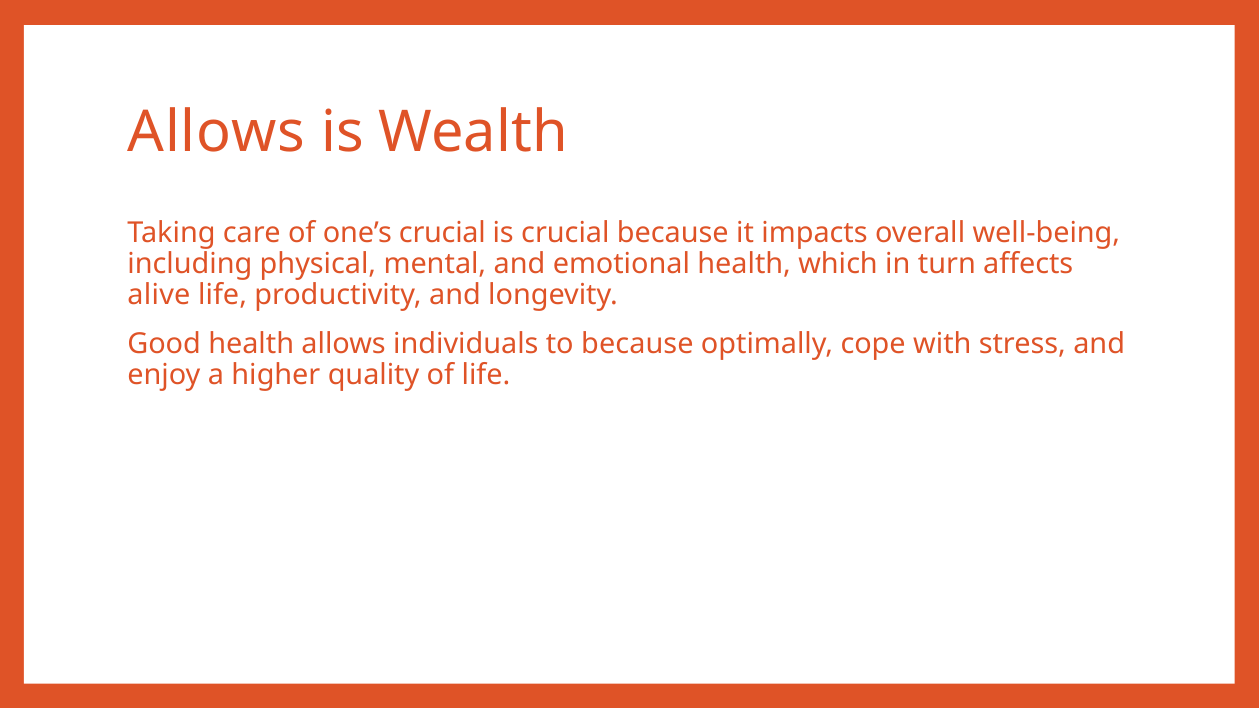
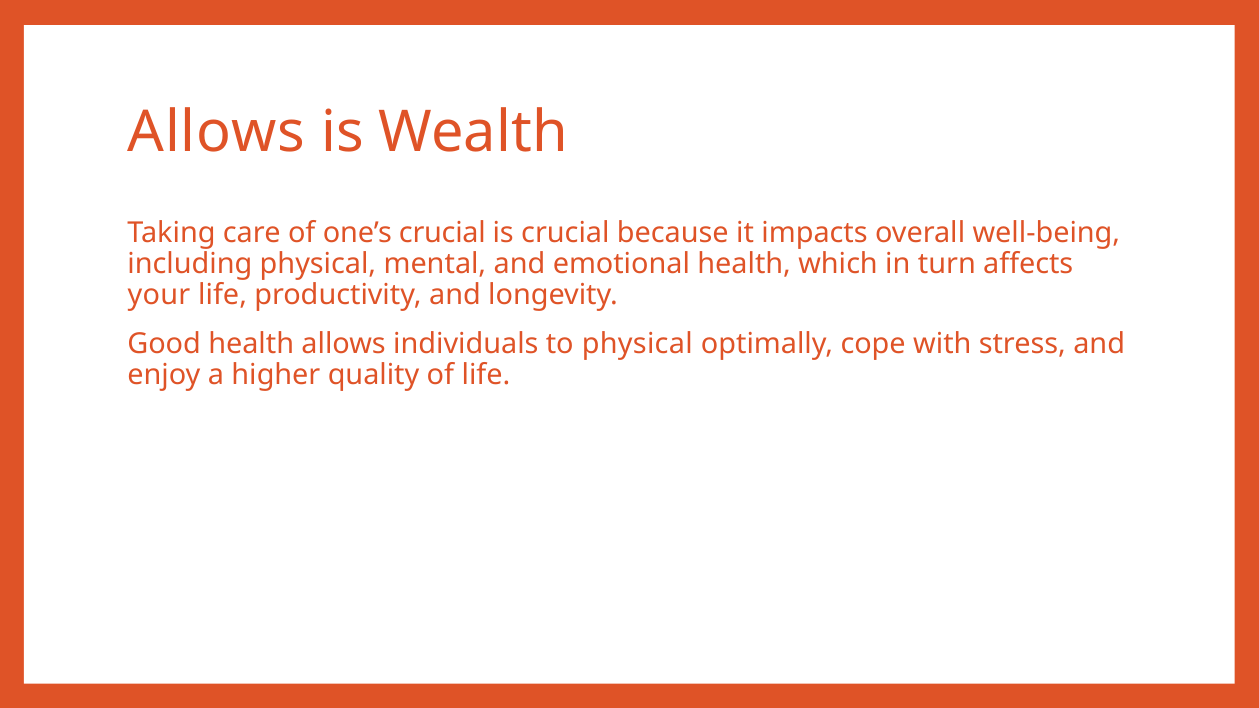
alive: alive -> your
to because: because -> physical
